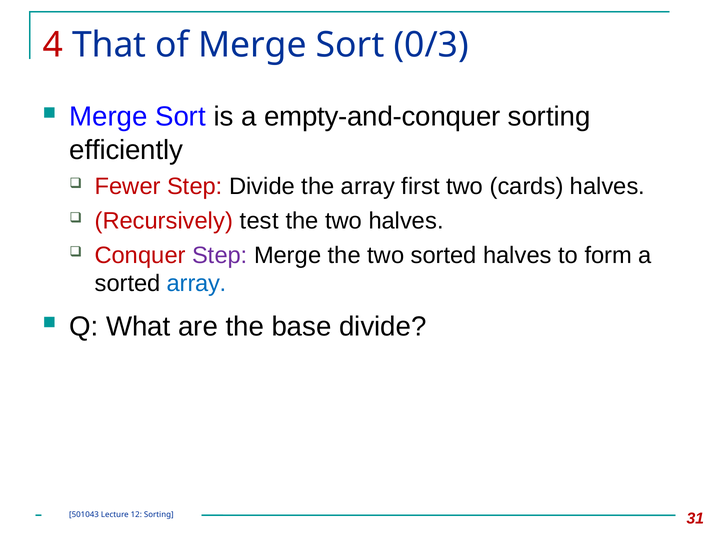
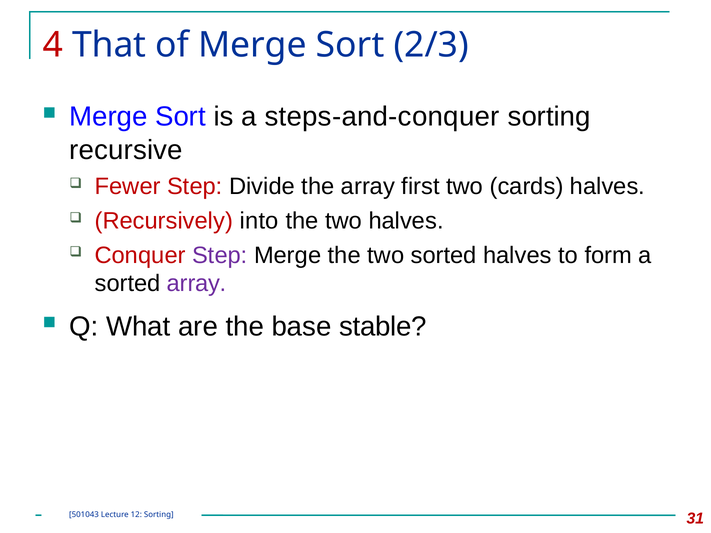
0/3: 0/3 -> 2/3
empty-and-conquer: empty-and-conquer -> steps-and-conquer
efficiently: efficiently -> recursive
test: test -> into
array at (197, 284) colour: blue -> purple
base divide: divide -> stable
